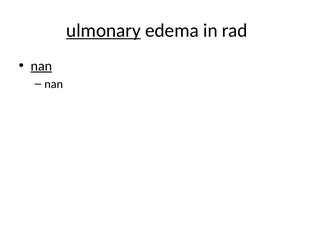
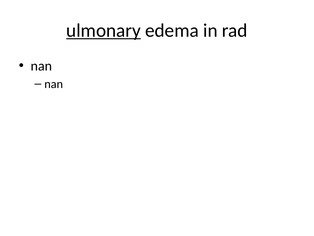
nan at (41, 66) underline: present -> none
